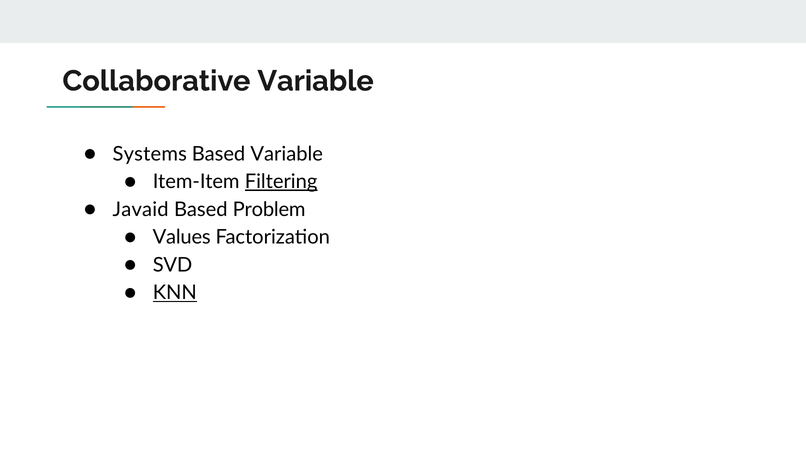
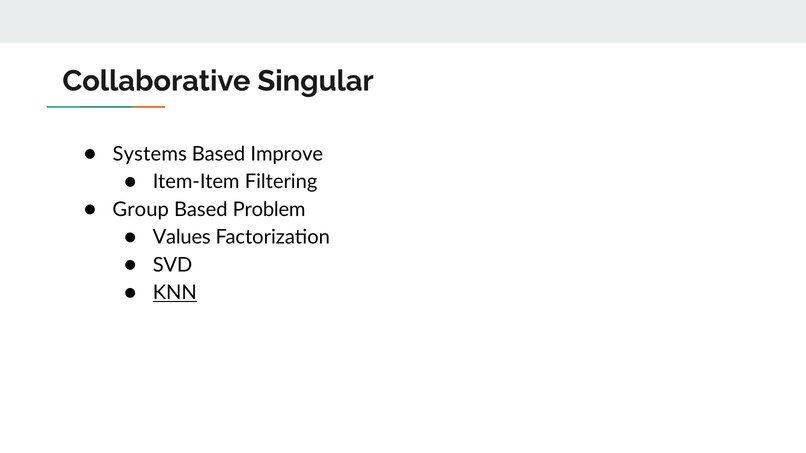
Collaborative Variable: Variable -> Singular
Based Variable: Variable -> Improve
Filtering underline: present -> none
Javaid: Javaid -> Group
